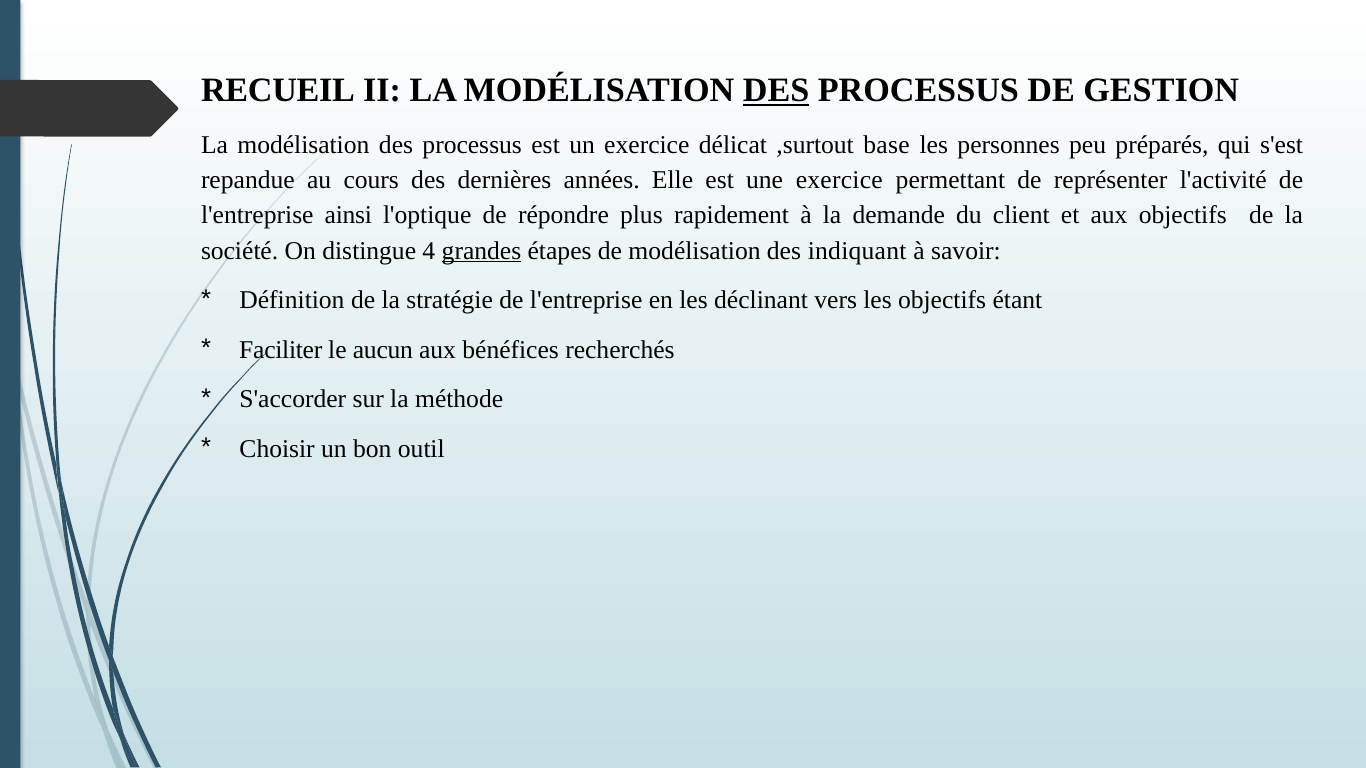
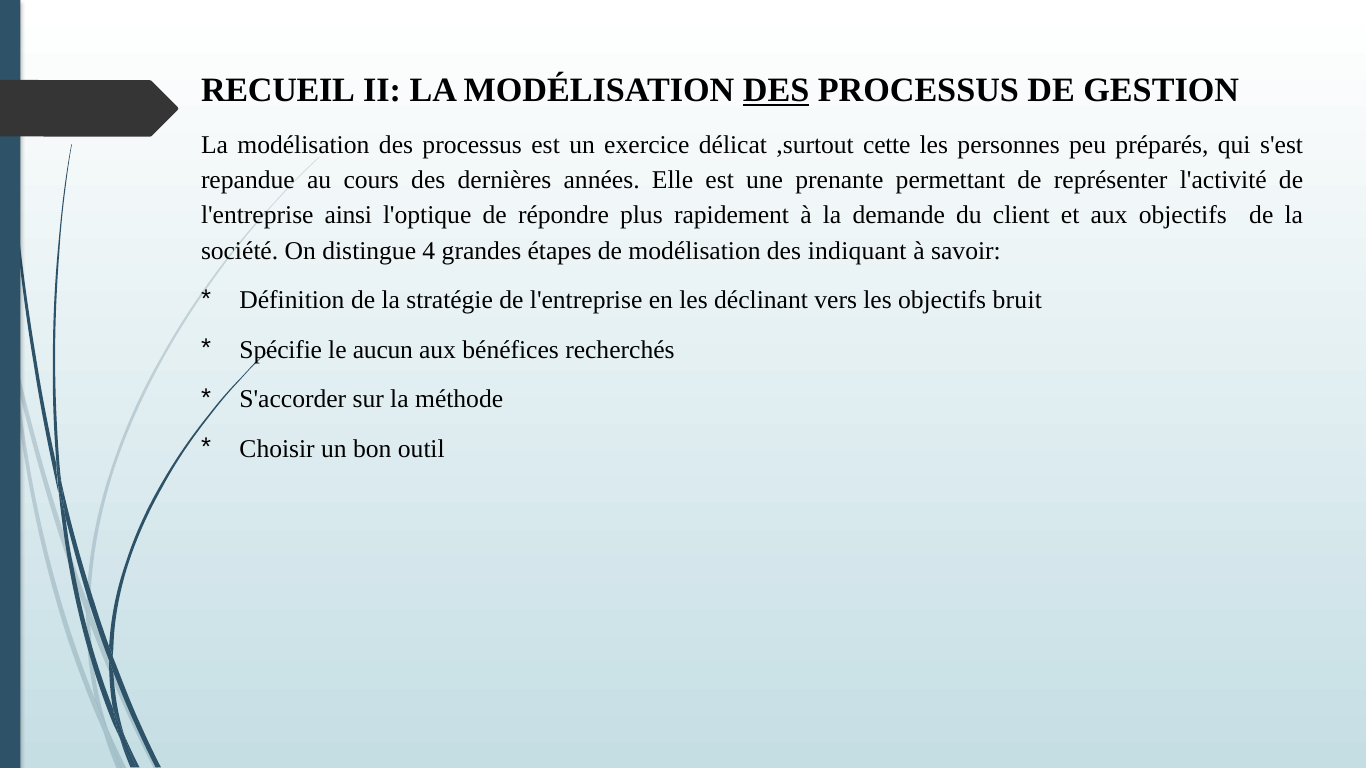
base: base -> cette
une exercice: exercice -> prenante
grandes underline: present -> none
étant: étant -> bruit
Faciliter: Faciliter -> Spécifie
